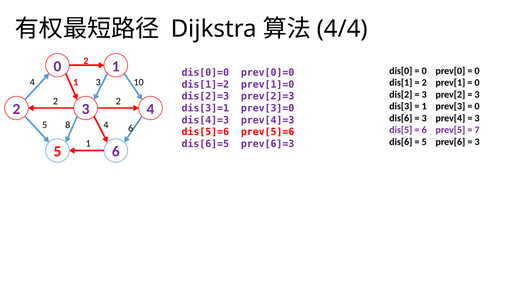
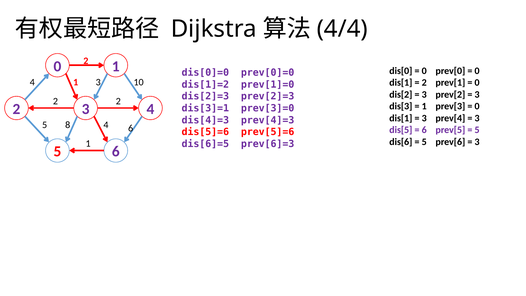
dis[6 at (401, 118): dis[6 -> dis[1
7 at (477, 130): 7 -> 5
